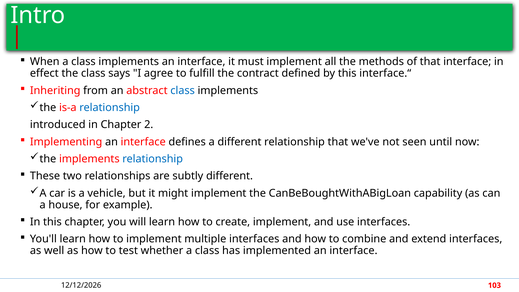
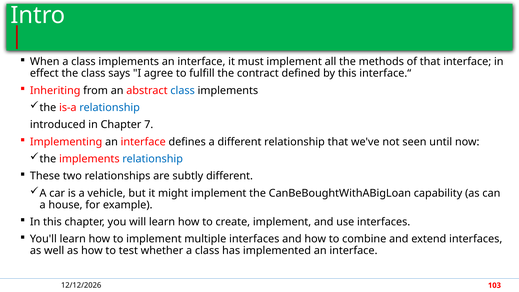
2: 2 -> 7
